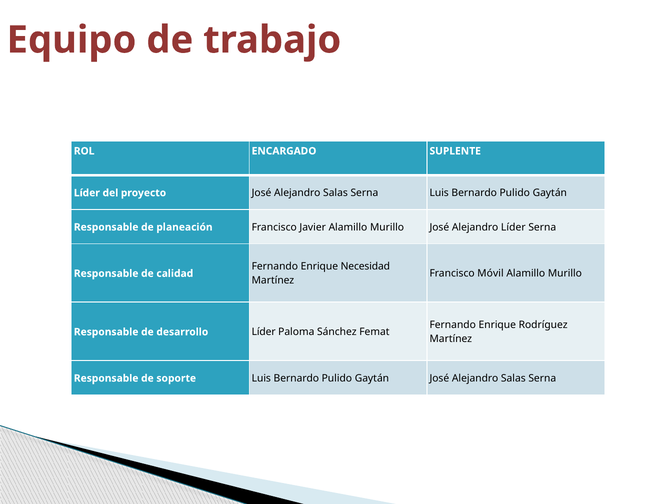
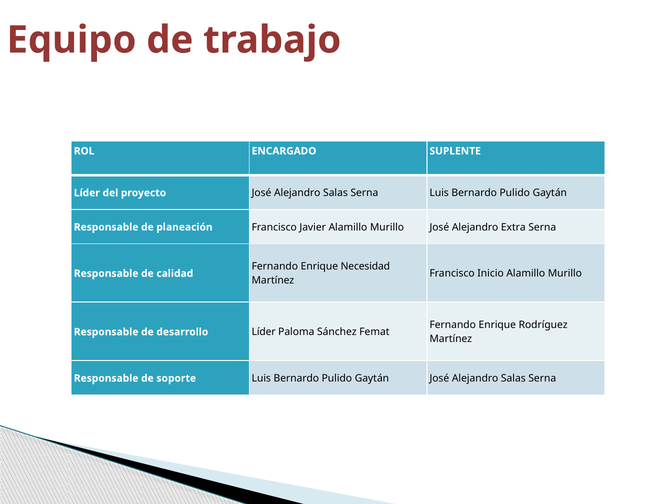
Alejandro Líder: Líder -> Extra
Móvil: Móvil -> Inicio
